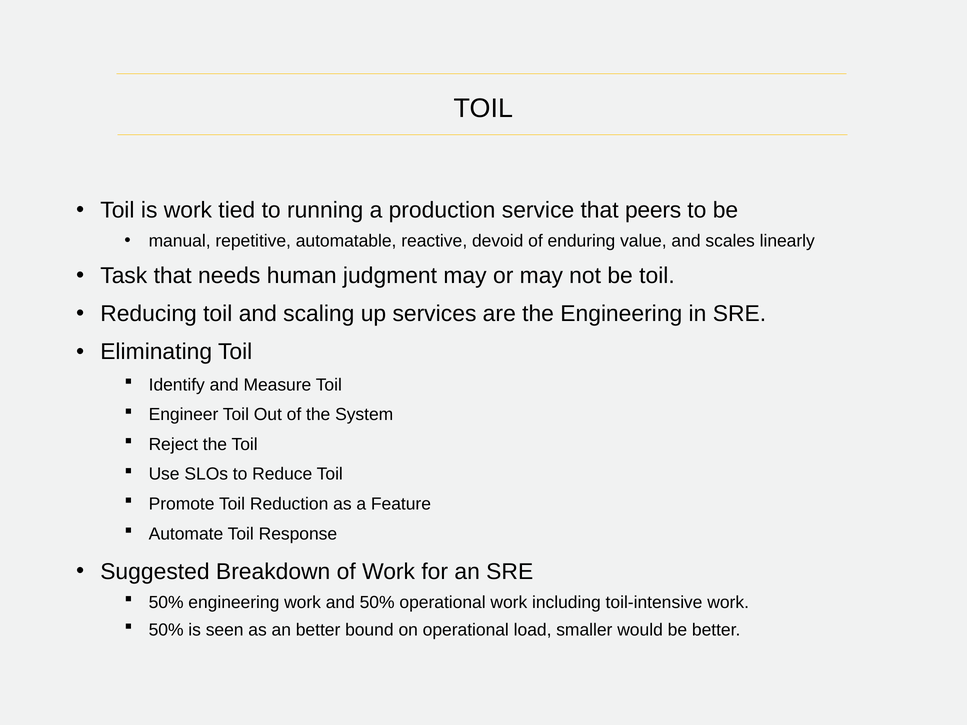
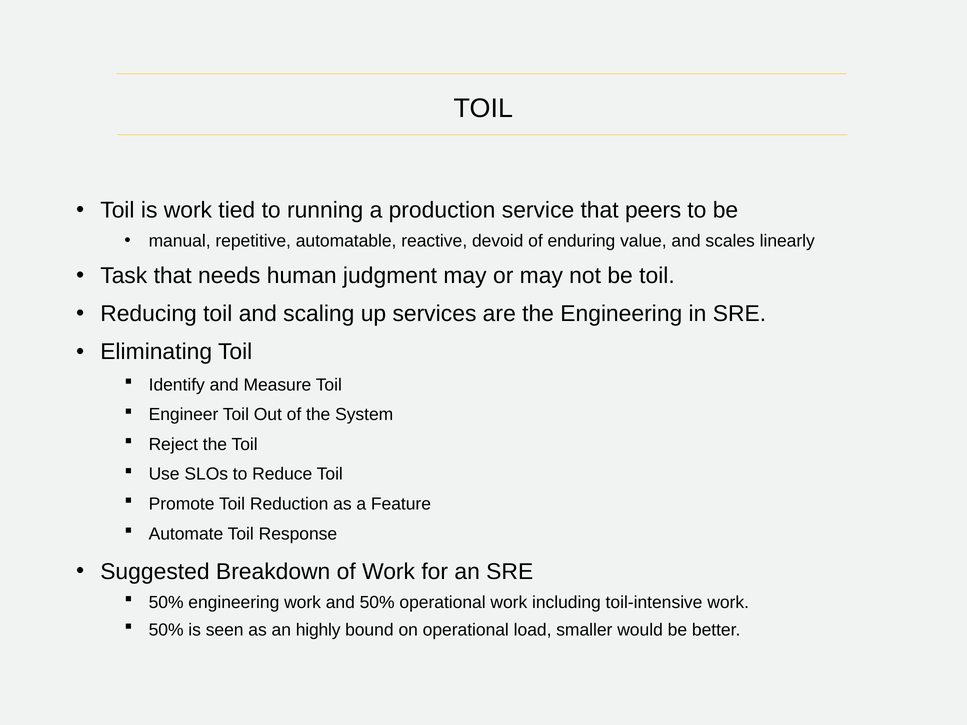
an better: better -> highly
